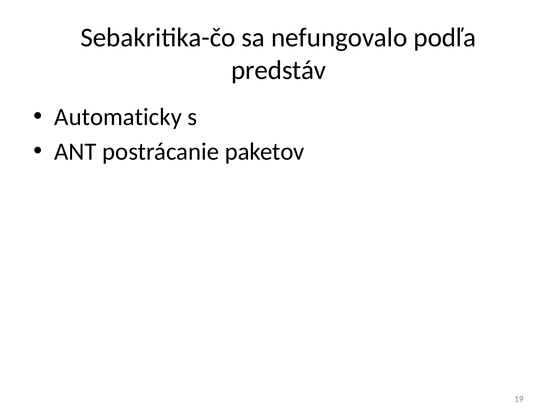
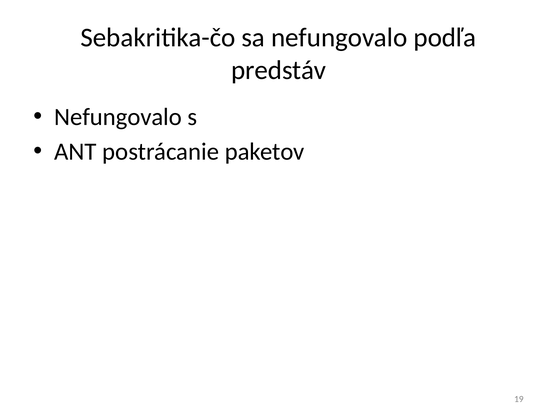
Automaticky at (118, 117): Automaticky -> Nefungovalo
